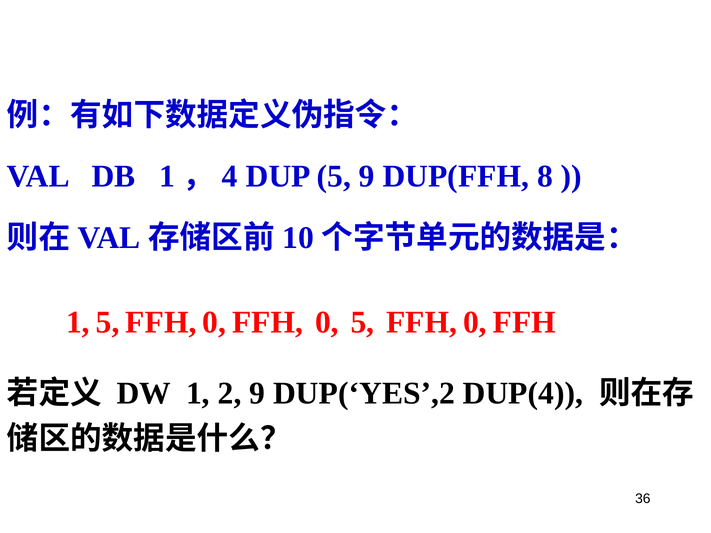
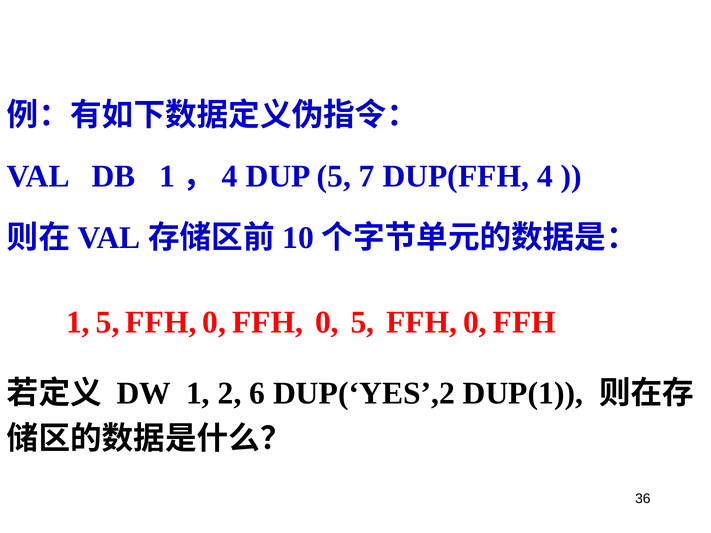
5 9: 9 -> 7
DUP(FFH 8: 8 -> 4
2 9: 9 -> 6
DUP(4: DUP(4 -> DUP(1
